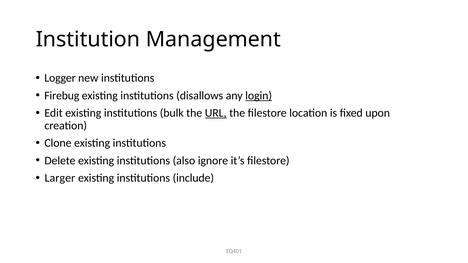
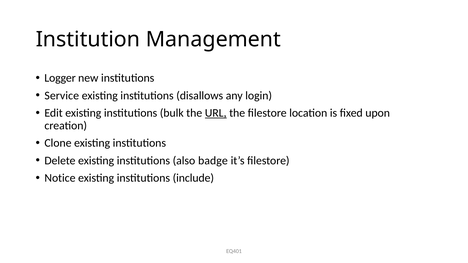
Firebug: Firebug -> Service
login underline: present -> none
ignore: ignore -> badge
Larger: Larger -> Notice
